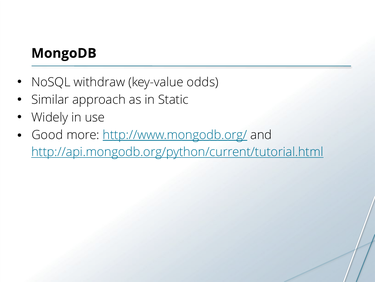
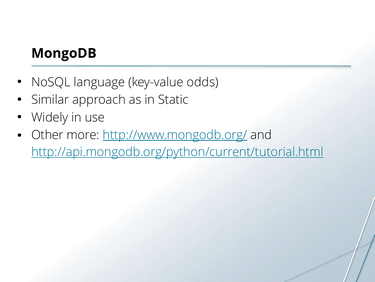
withdraw: withdraw -> language
Good: Good -> Other
